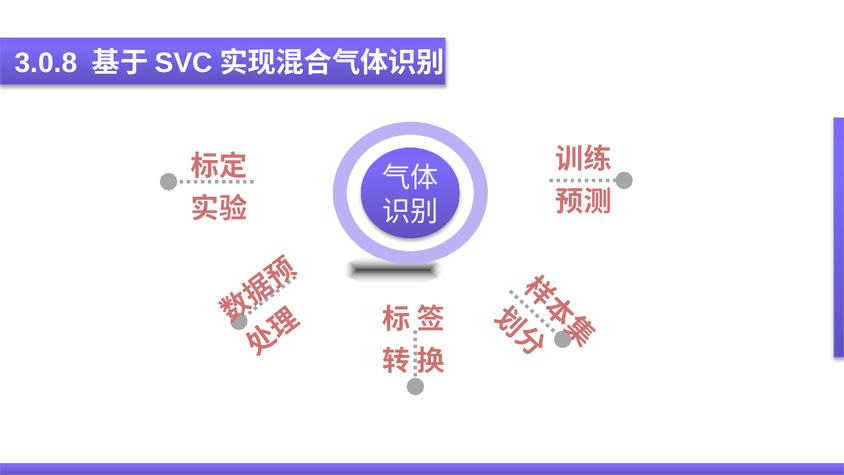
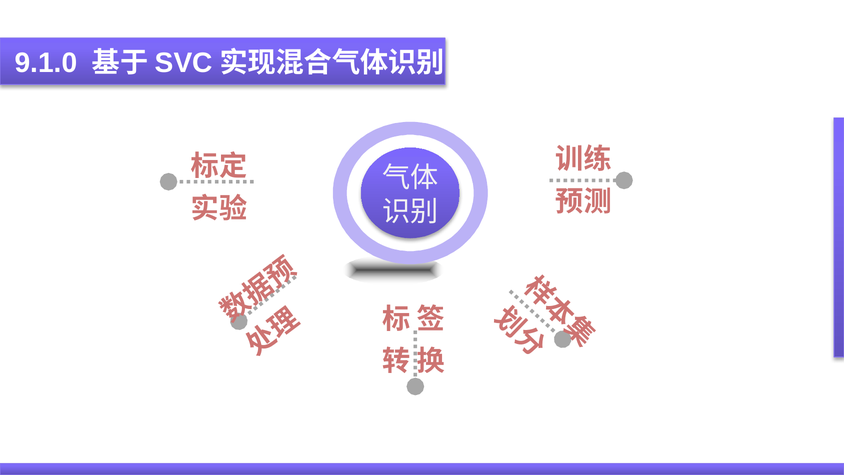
3.0.8: 3.0.8 -> 9.1.0
